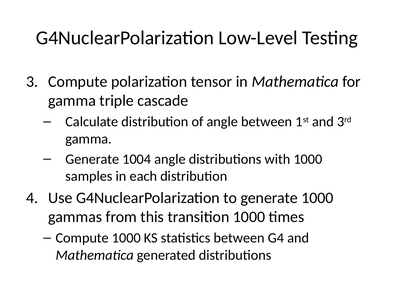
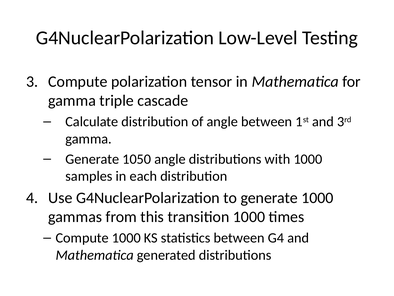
1004: 1004 -> 1050
